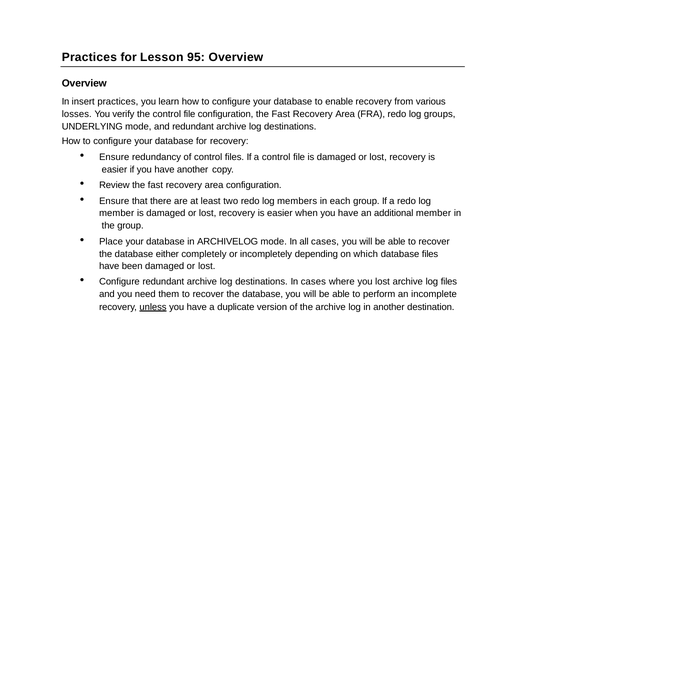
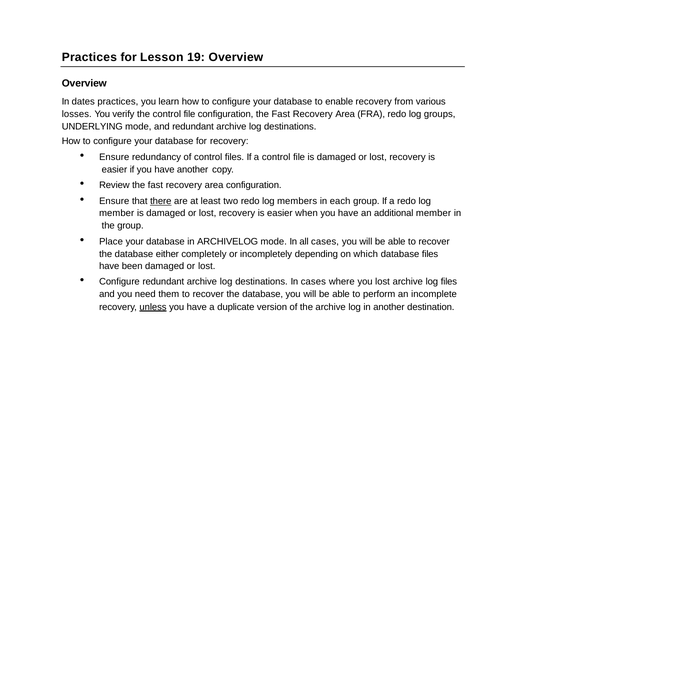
95: 95 -> 19
insert: insert -> dates
there underline: none -> present
